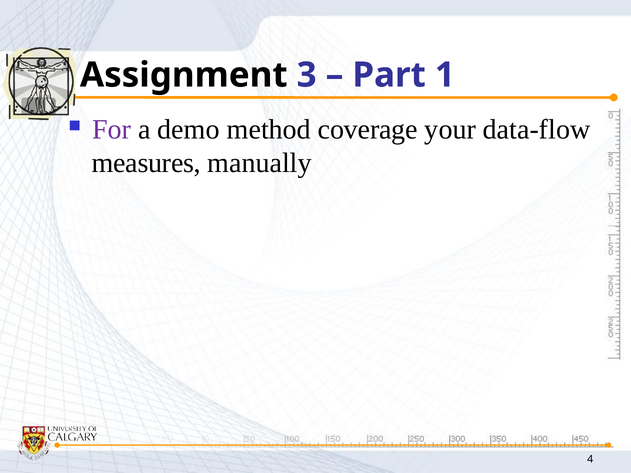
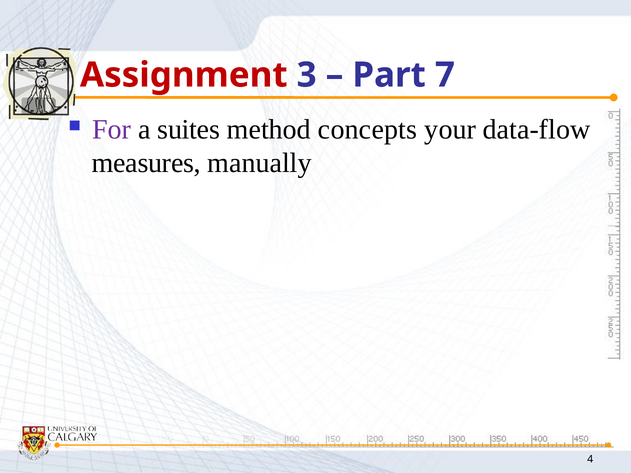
Assignment colour: black -> red
1: 1 -> 7
demo: demo -> suites
coverage: coverage -> concepts
